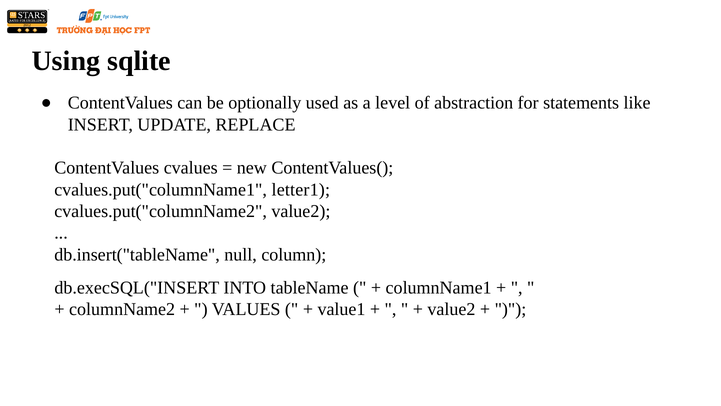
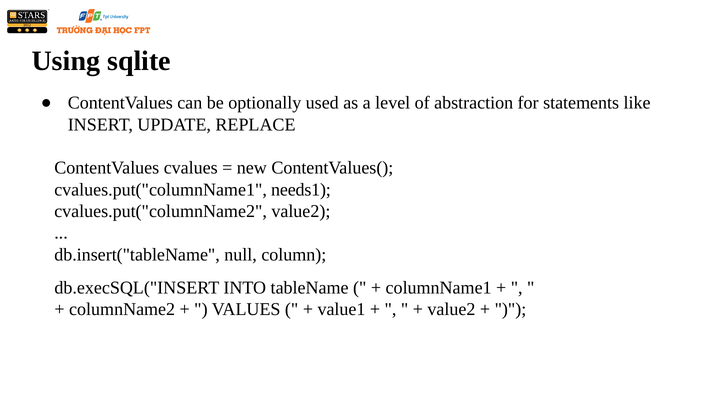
letter1: letter1 -> needs1
